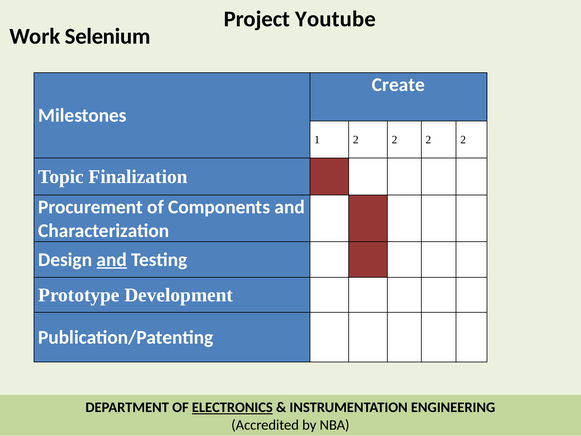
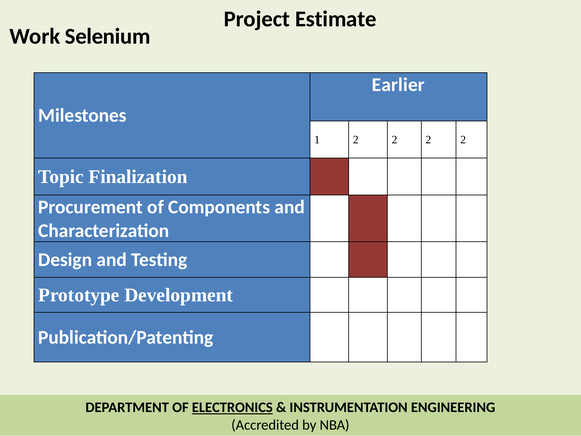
Youtube: Youtube -> Estimate
Create: Create -> Earlier
and at (112, 260) underline: present -> none
